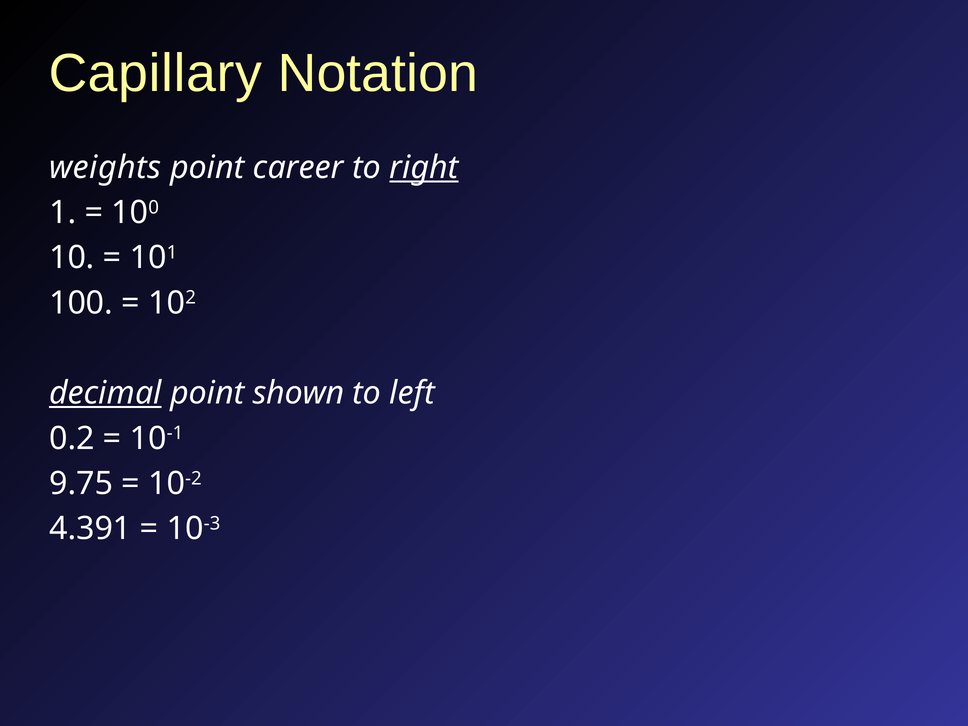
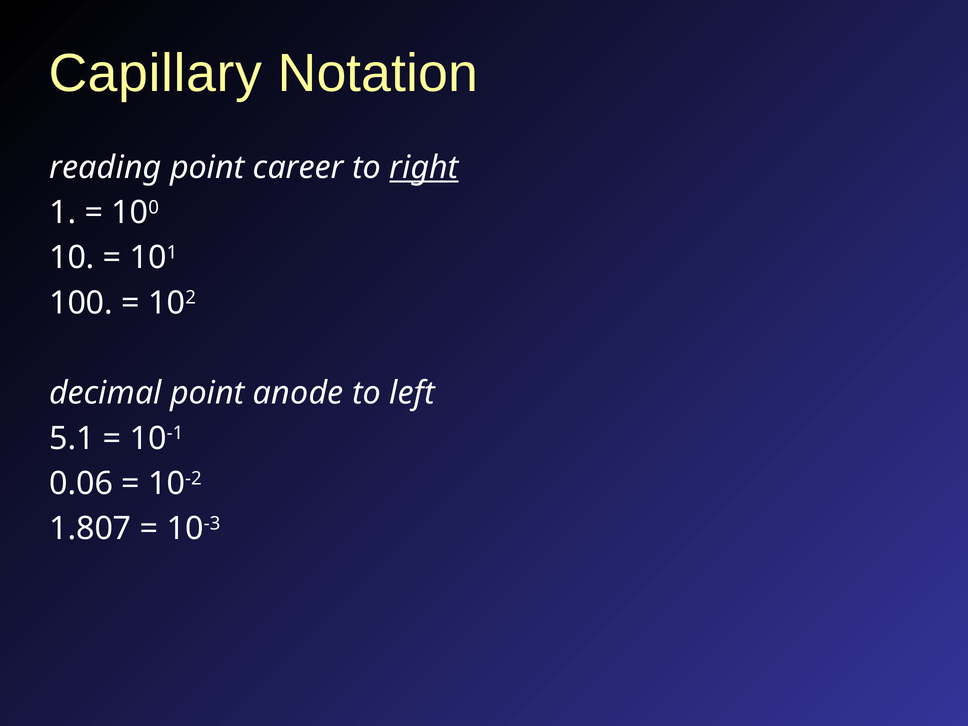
weights: weights -> reading
decimal underline: present -> none
shown: shown -> anode
0.2: 0.2 -> 5.1
9.75: 9.75 -> 0.06
4.391: 4.391 -> 1.807
